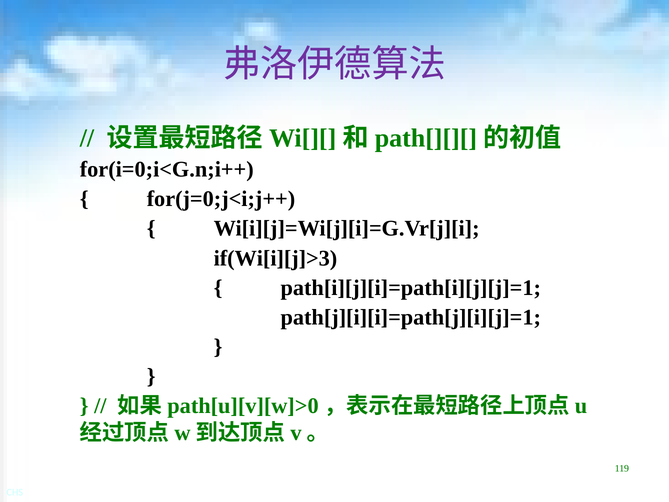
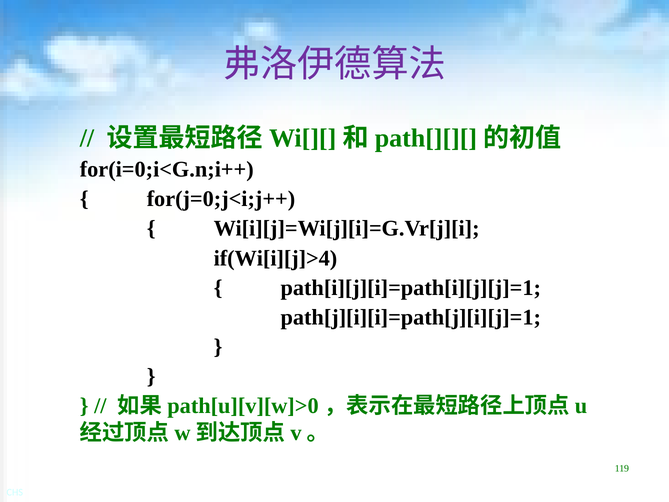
if(Wi[i][j]>3: if(Wi[i][j]>3 -> if(Wi[i][j]>4
